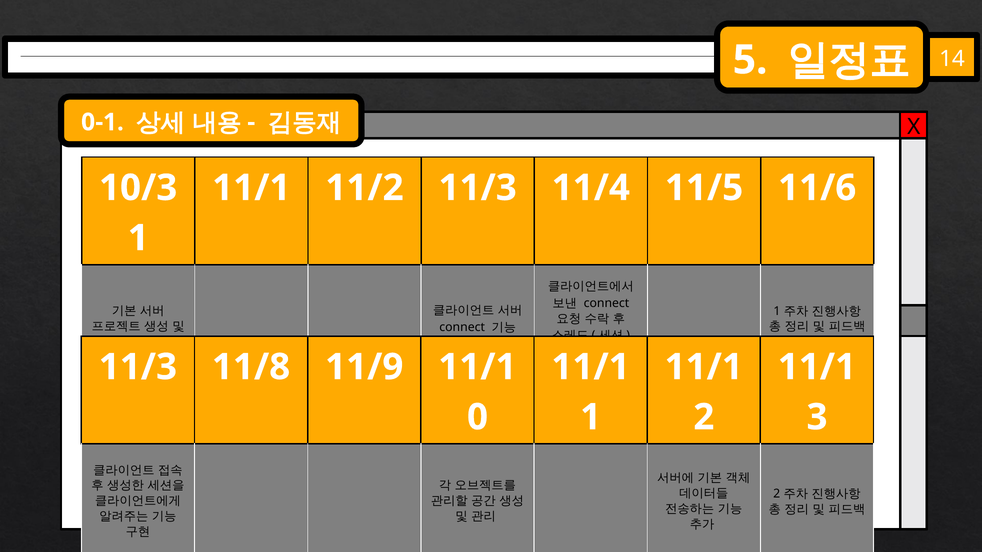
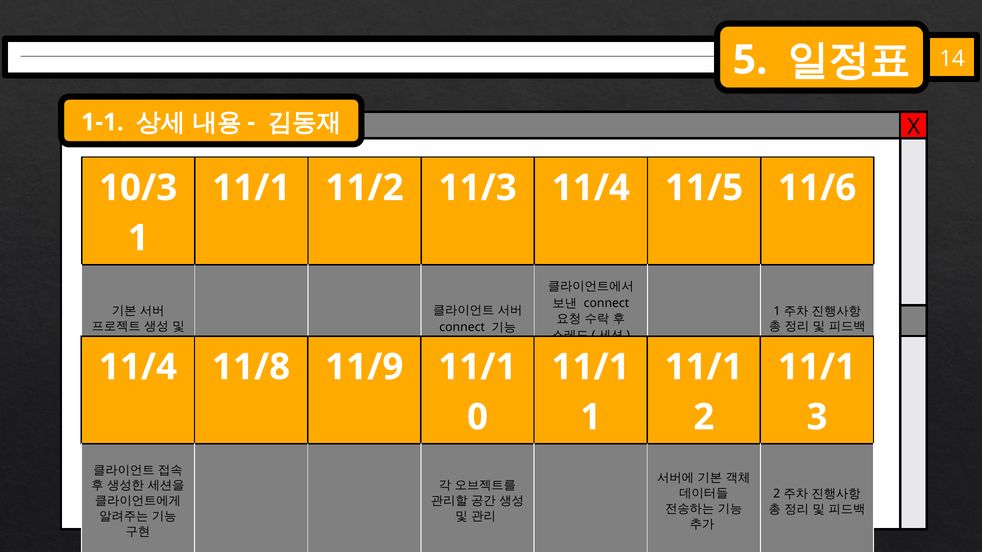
0-1: 0-1 -> 1-1
11/3 at (138, 367): 11/3 -> 11/4
